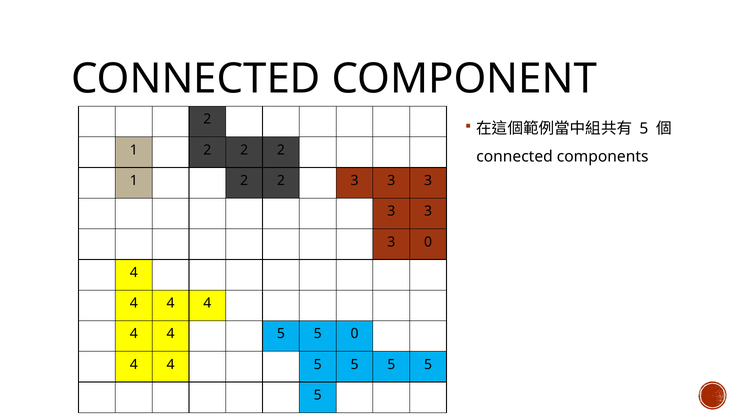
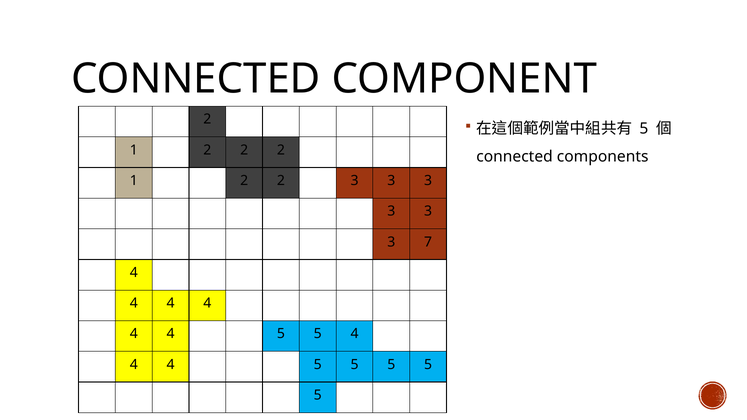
3 0: 0 -> 7
5 0: 0 -> 4
